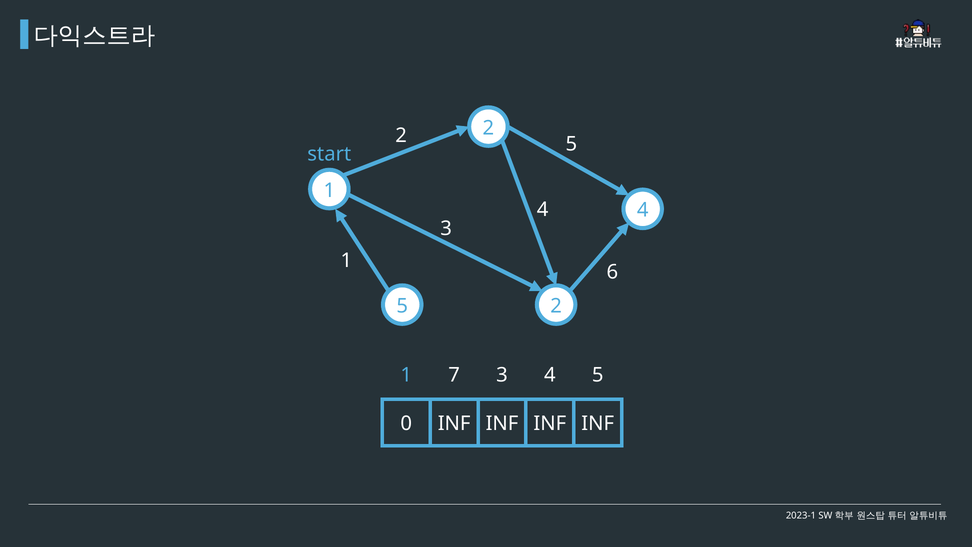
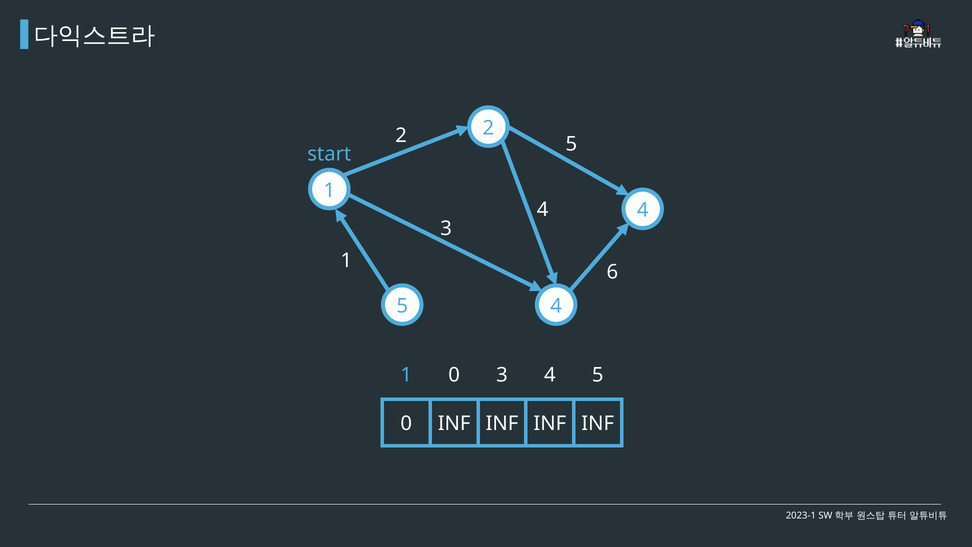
5 2: 2 -> 4
1 7: 7 -> 0
